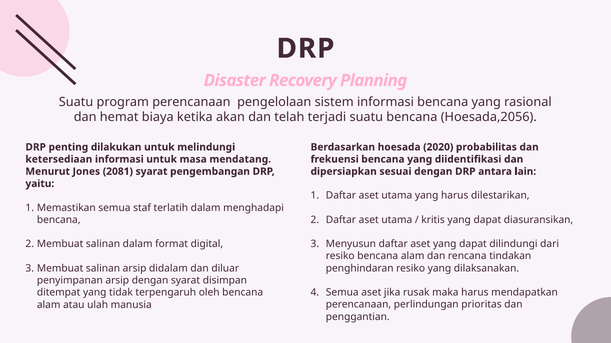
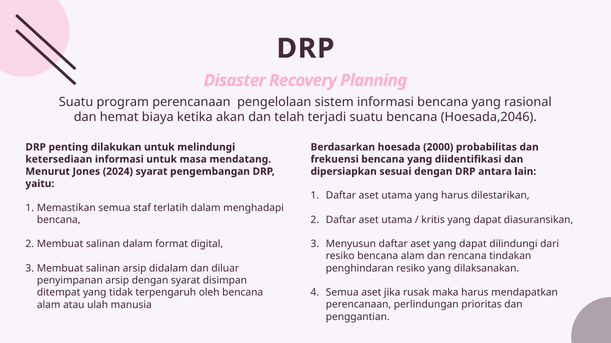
Hoesada,2056: Hoesada,2056 -> Hoesada,2046
2020: 2020 -> 2000
2081: 2081 -> 2024
